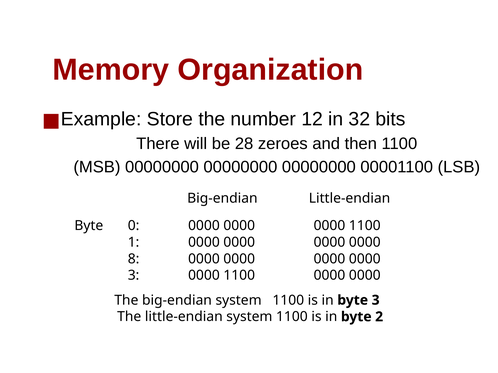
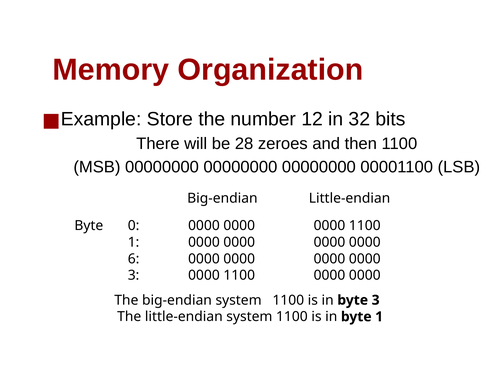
8: 8 -> 6
byte 2: 2 -> 1
